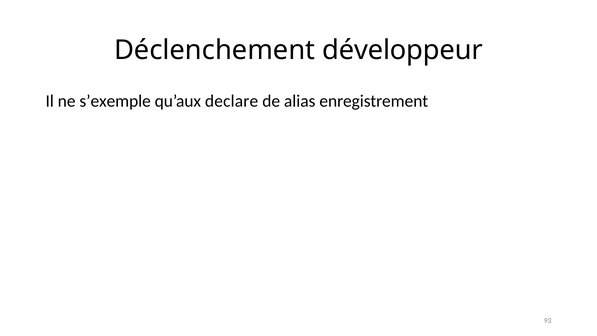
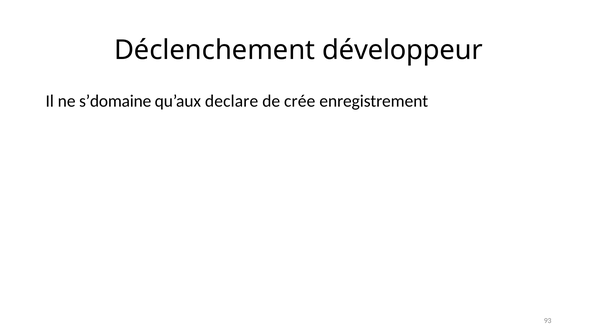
s’exemple: s’exemple -> s’domaine
alias: alias -> crée
